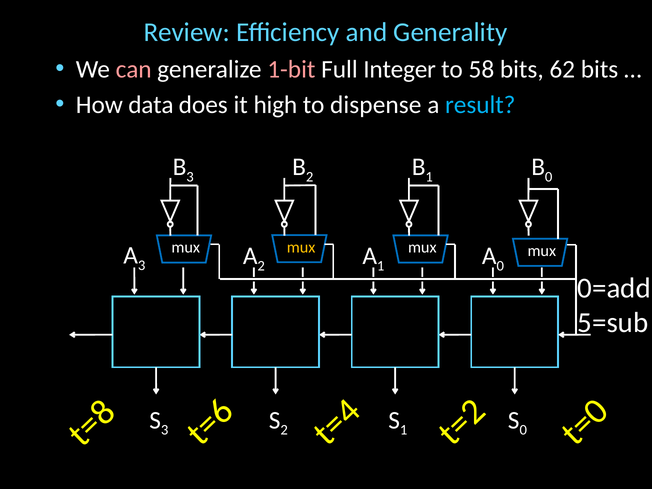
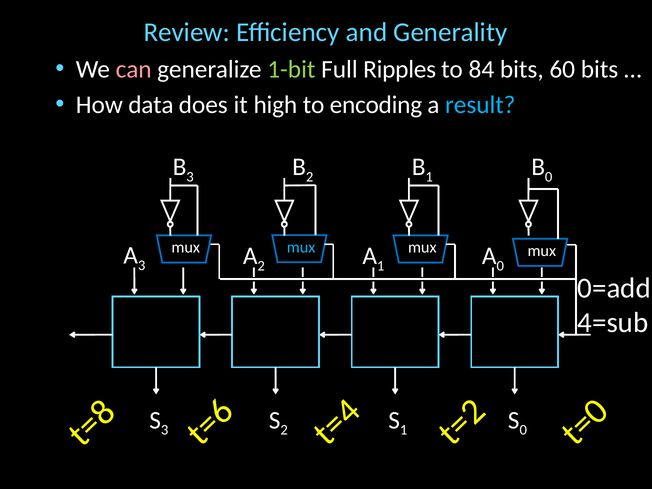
1-bit colour: pink -> light green
Integer: Integer -> Ripples
58: 58 -> 84
62: 62 -> 60
dispense: dispense -> encoding
mux at (301, 247) colour: yellow -> light blue
5=sub: 5=sub -> 4=sub
